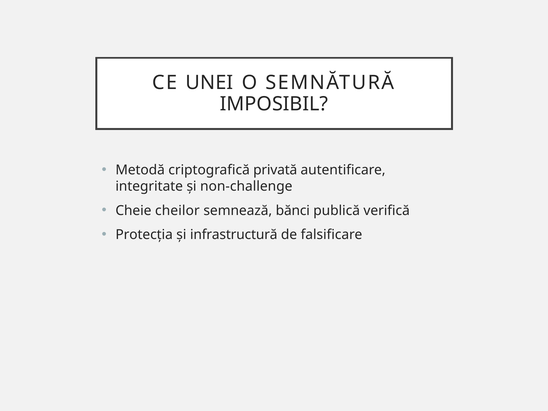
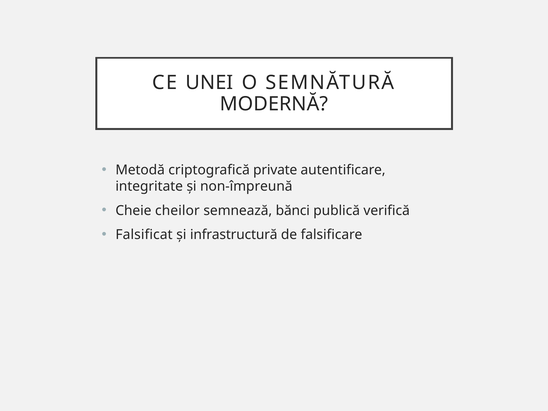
IMPOSIBIL: IMPOSIBIL -> MODERNĂ
privată: privată -> private
non-challenge: non-challenge -> non-împreună
Protecția: Protecția -> Falsificat
